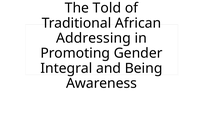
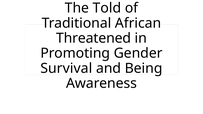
Addressing: Addressing -> Threatened
Integral: Integral -> Survival
